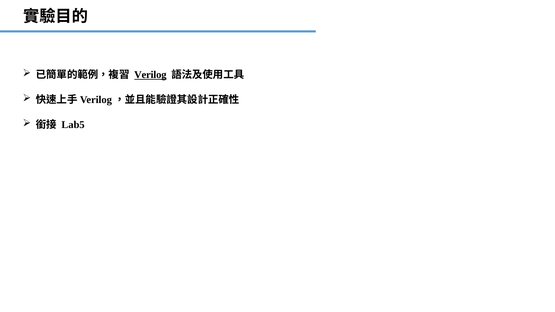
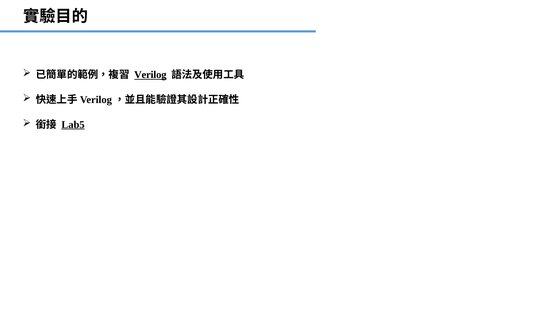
Lab5 underline: none -> present
